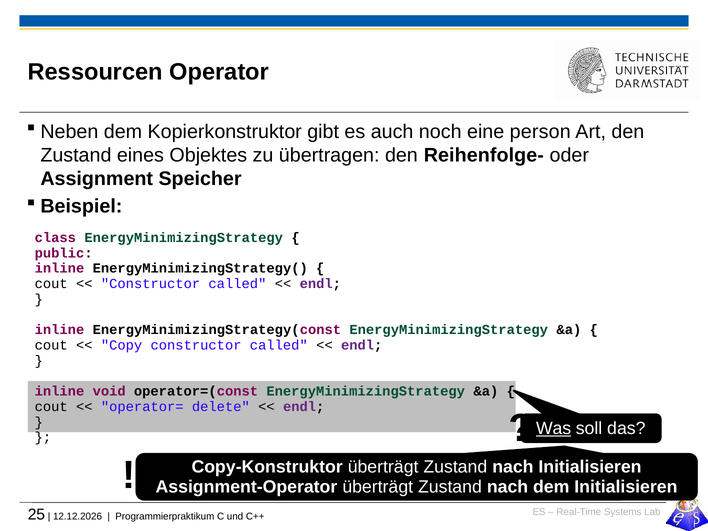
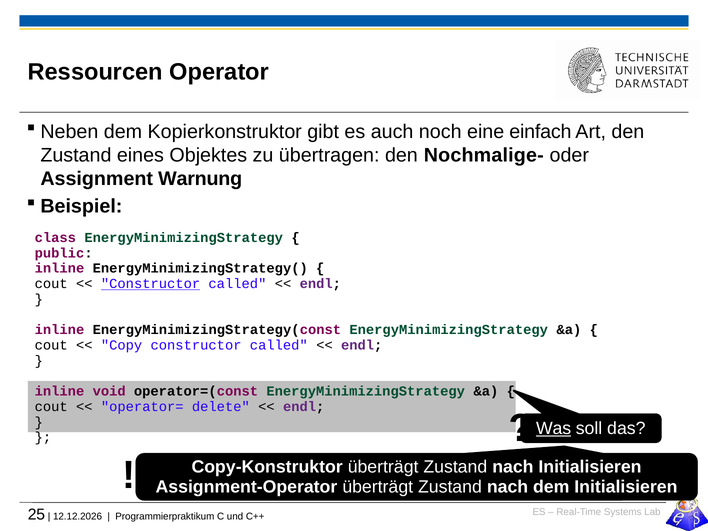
person: person -> einfach
Reihenfolge-: Reihenfolge- -> Nochmalige-
Speicher: Speicher -> Warnung
Constructor at (151, 284) underline: none -> present
